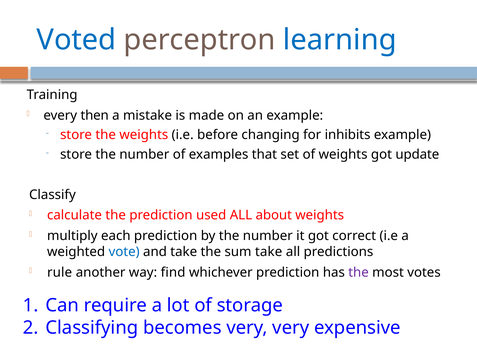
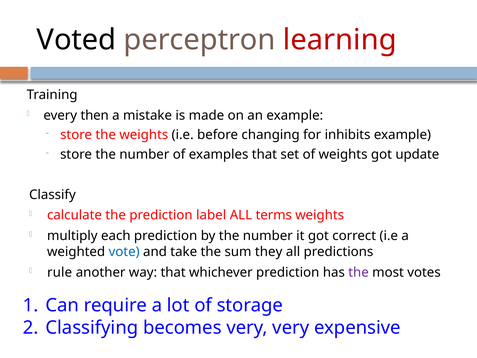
Voted colour: blue -> black
learning colour: blue -> red
used: used -> label
about: about -> terms
sum take: take -> they
way find: find -> that
